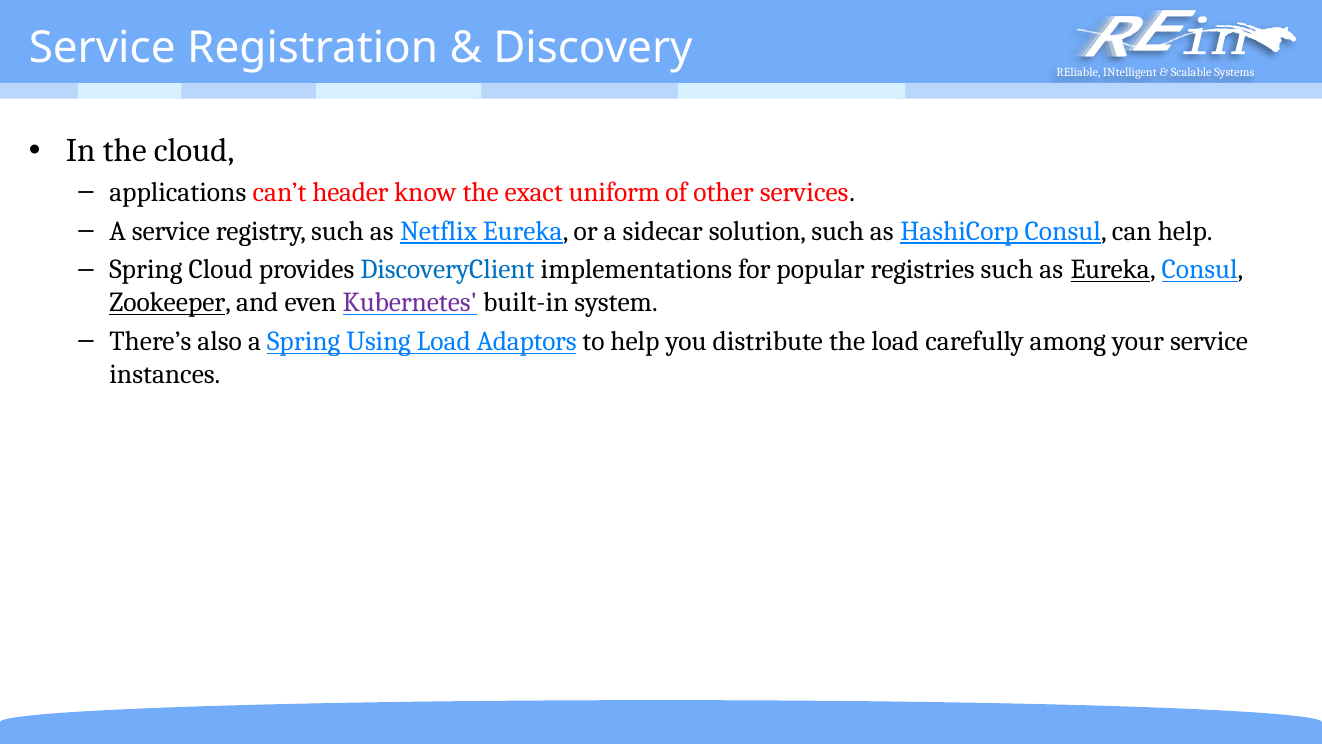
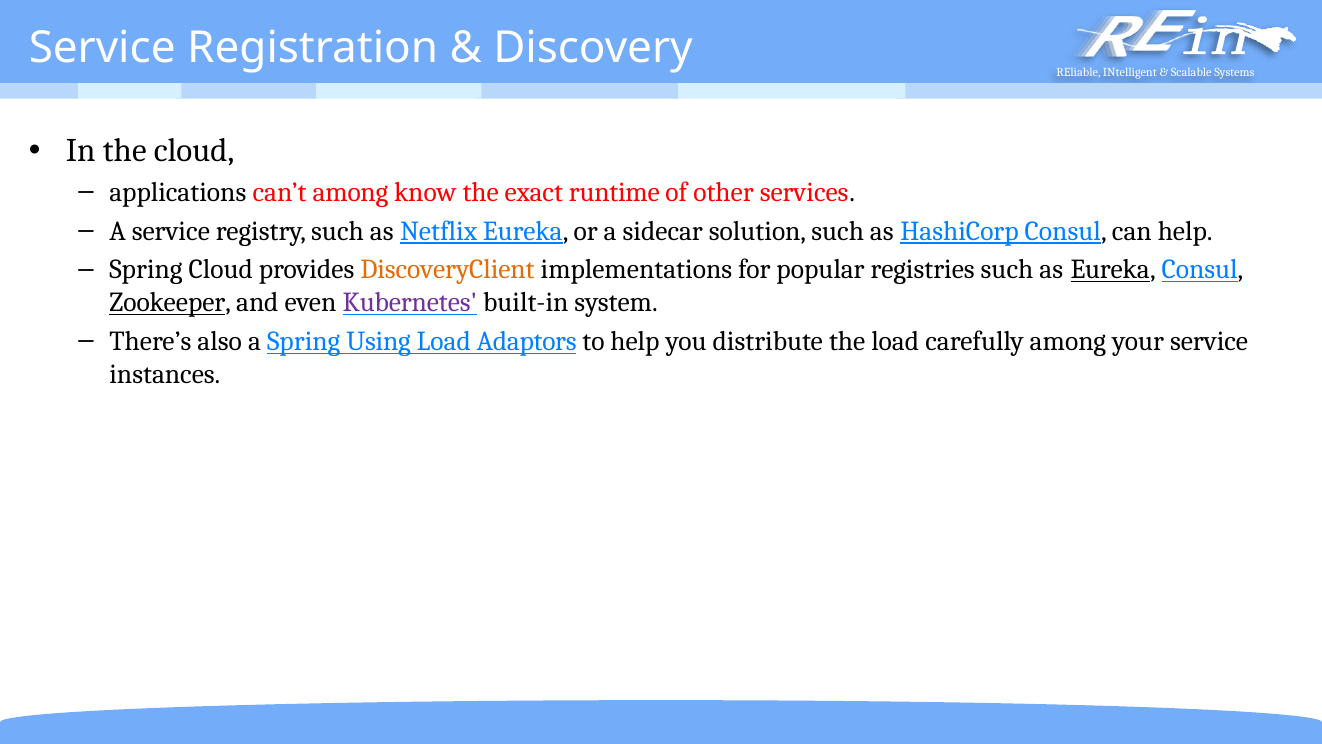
can’t header: header -> among
uniform: uniform -> runtime
DiscoveryClient colour: blue -> orange
